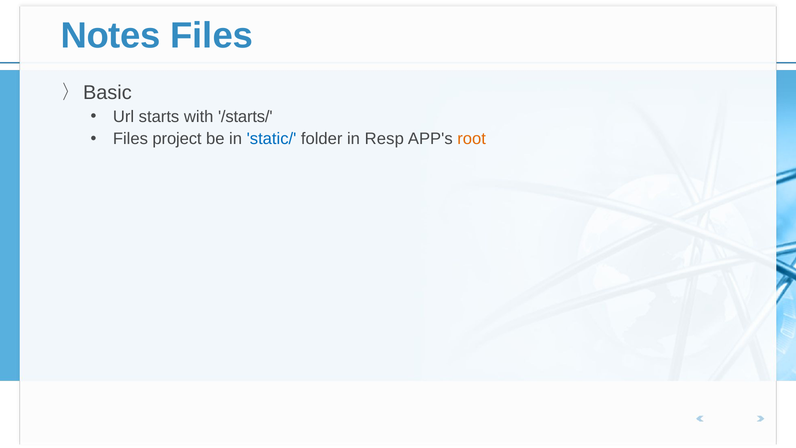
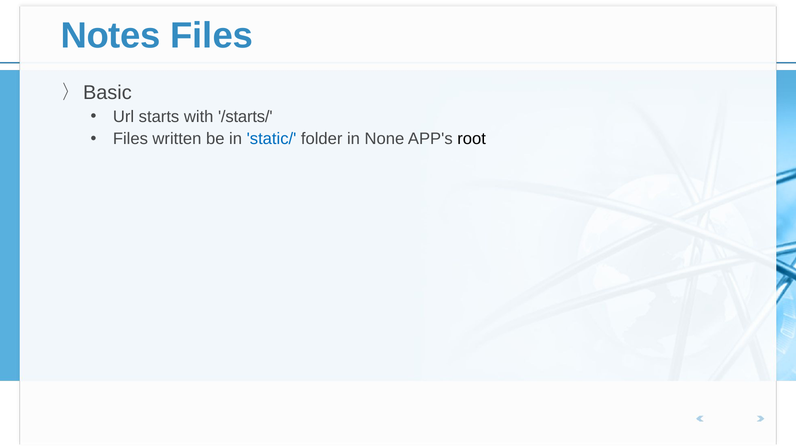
project: project -> written
Resp: Resp -> None
root colour: orange -> black
